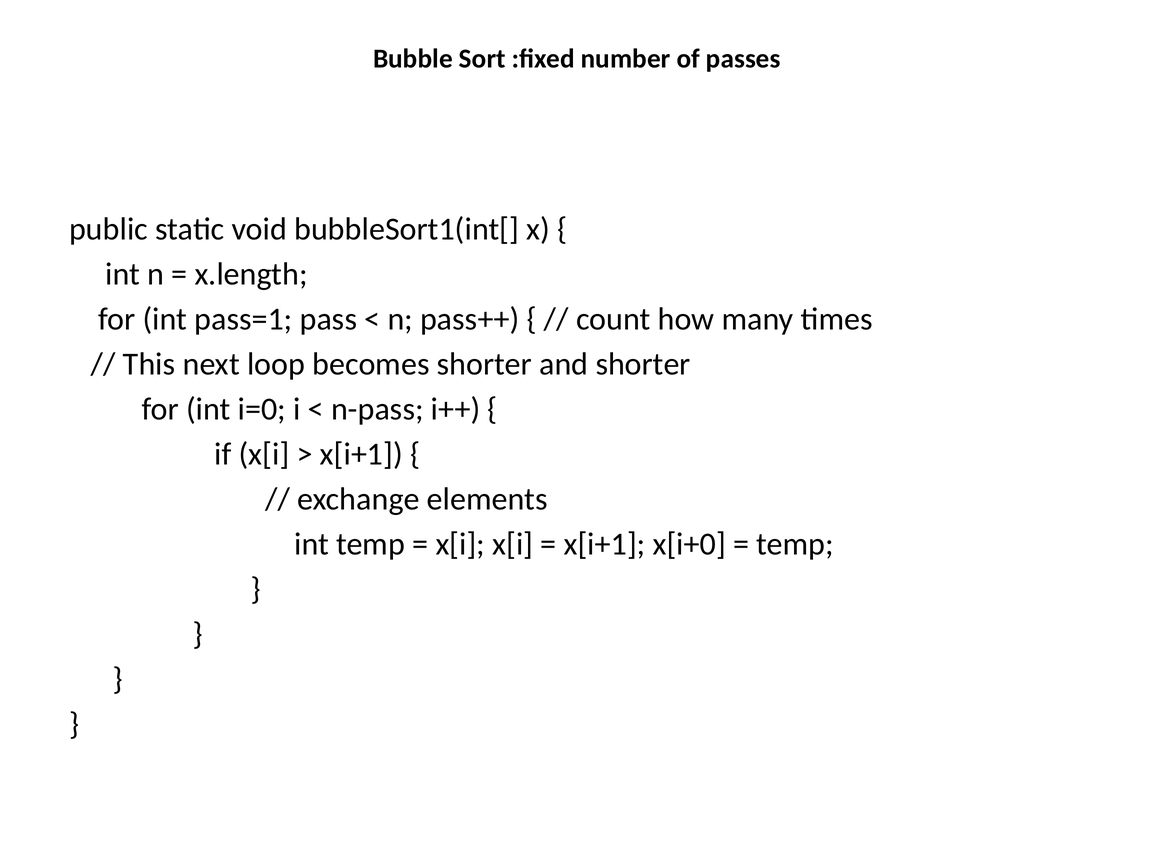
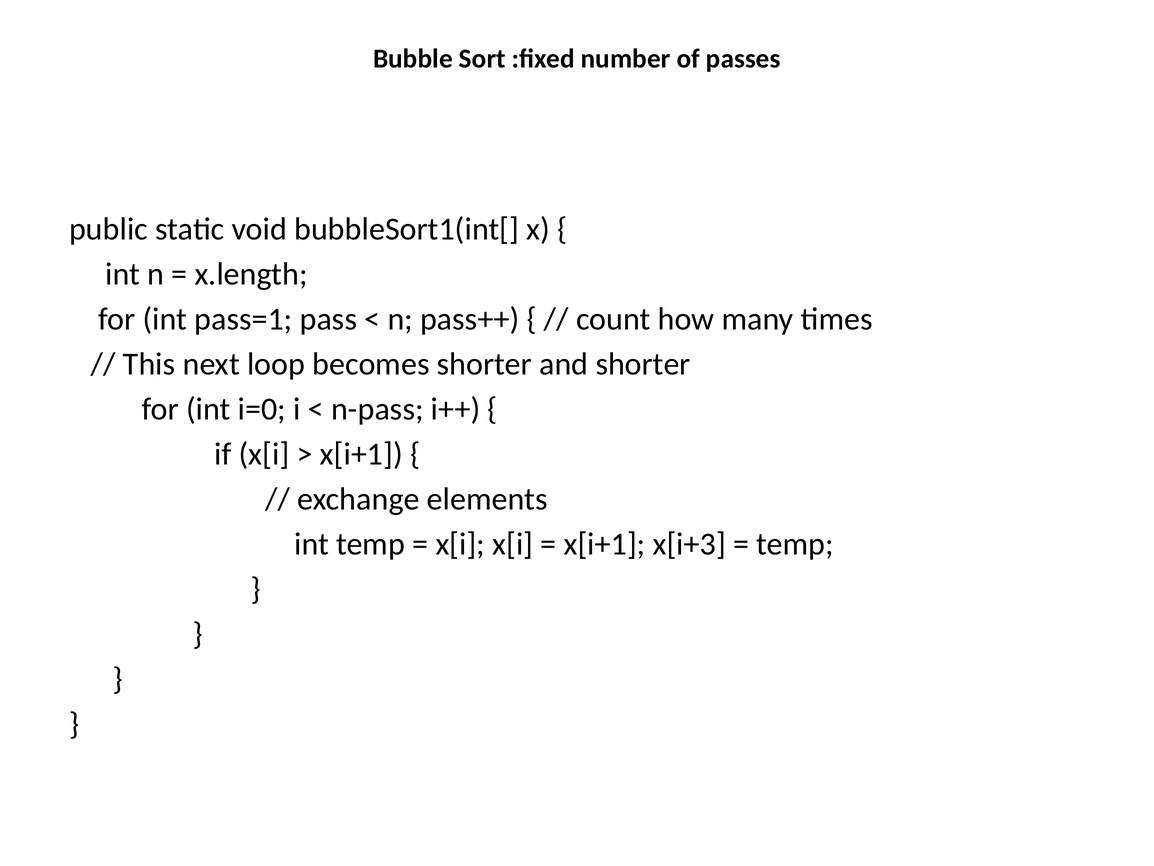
x[i+0: x[i+0 -> x[i+3
